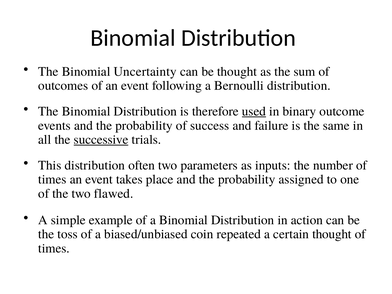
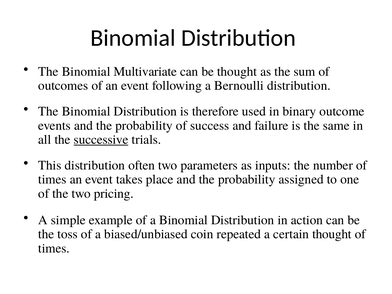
Uncertainty: Uncertainty -> Multivariate
used underline: present -> none
flawed: flawed -> pricing
